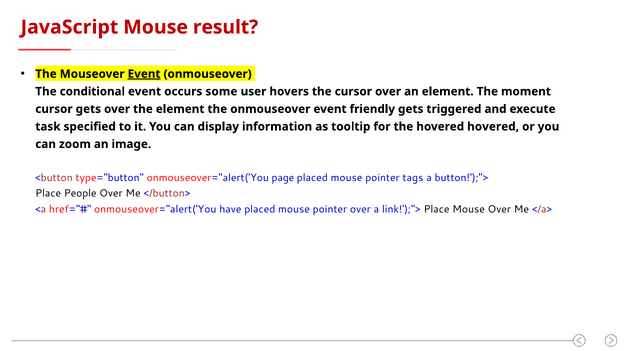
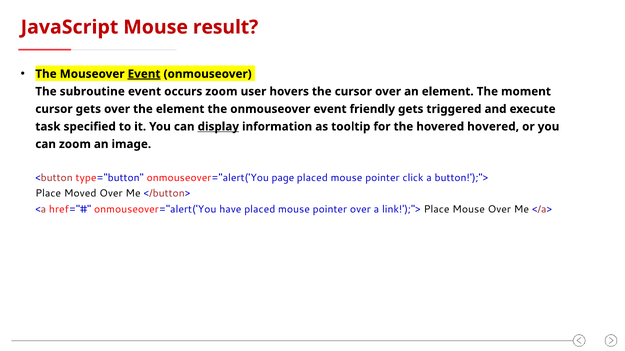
conditional: conditional -> subroutine
occurs some: some -> zoom
display underline: none -> present
tags: tags -> click
People: People -> Moved
